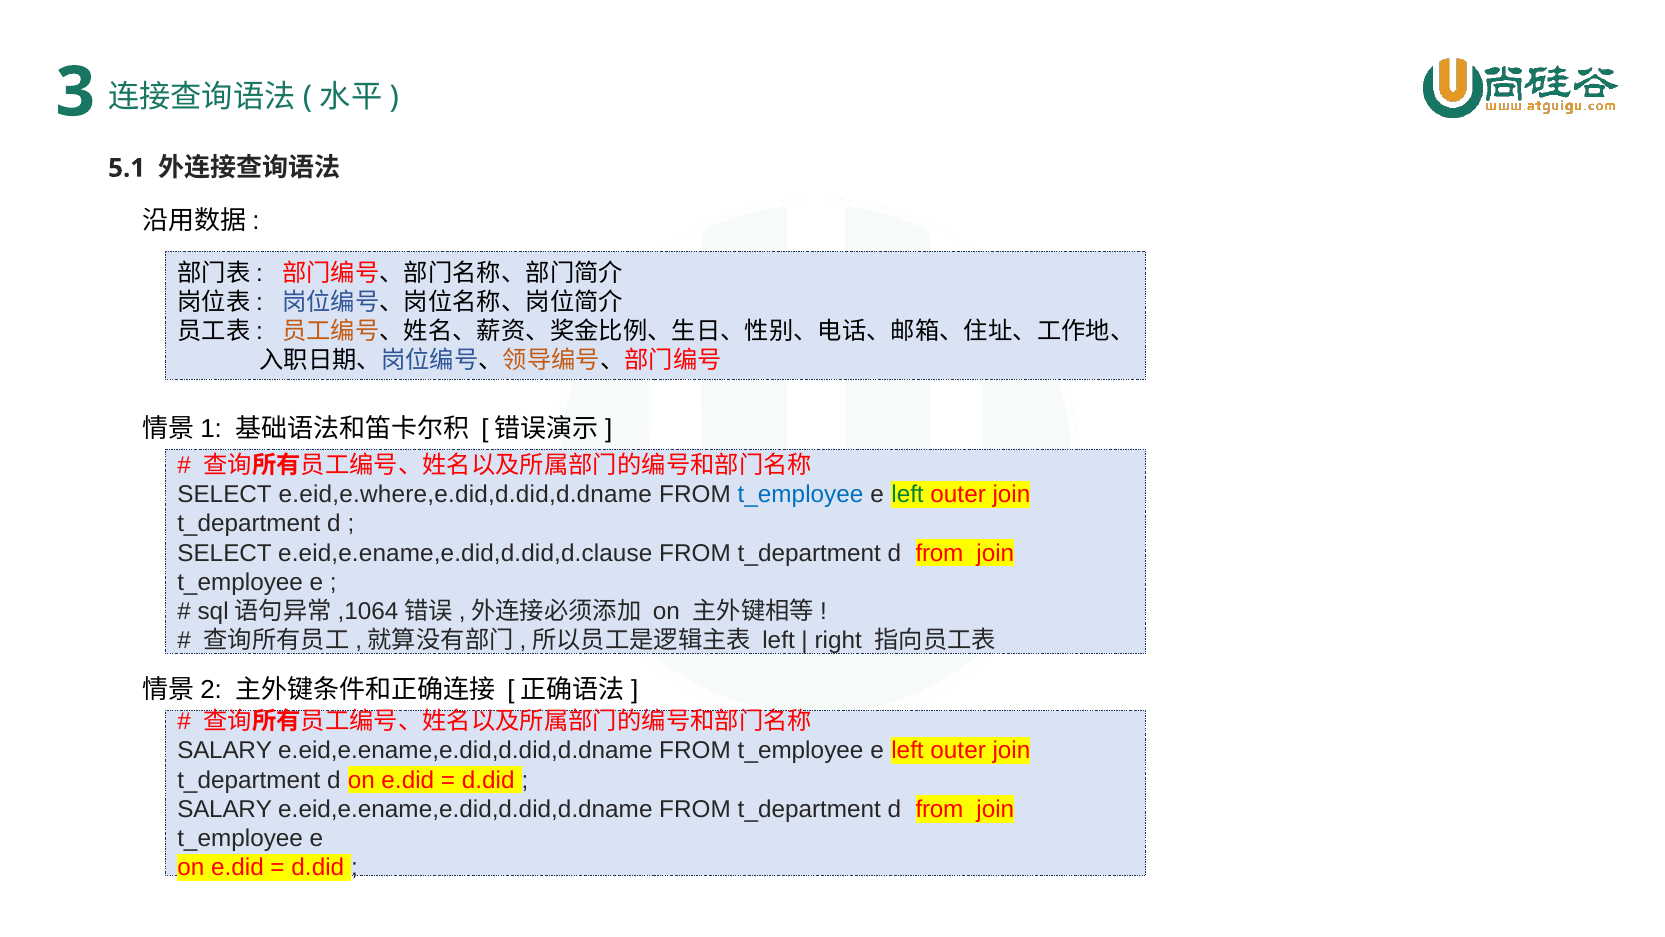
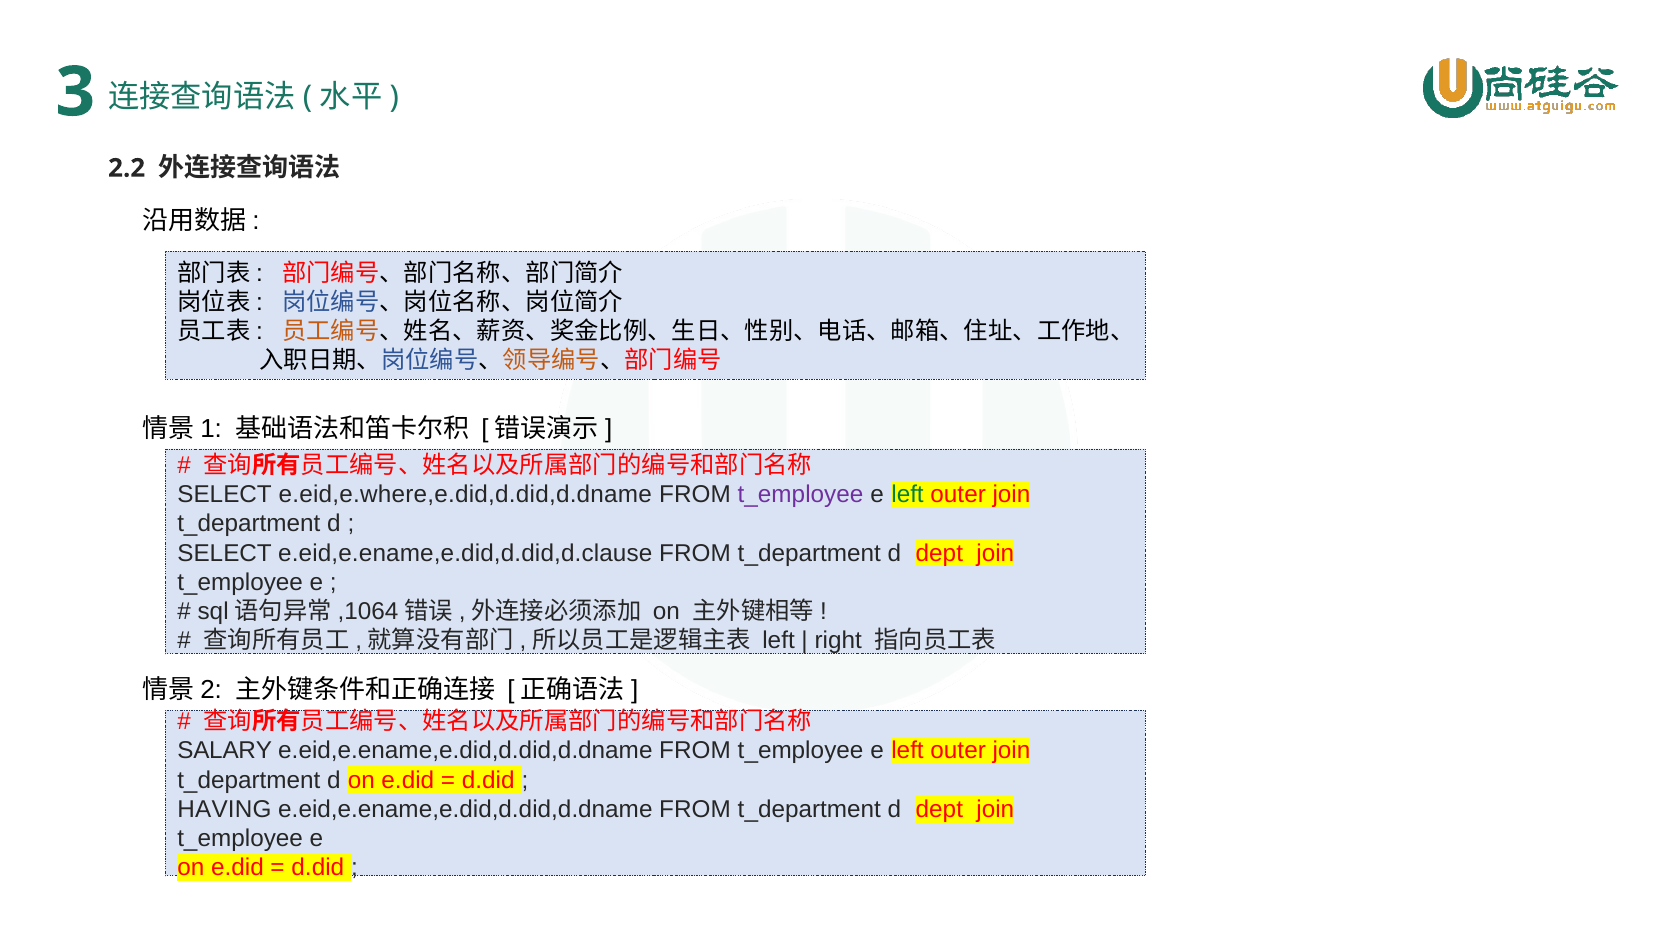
5.1: 5.1 -> 2.2
t_employee at (801, 494) colour: blue -> purple
from at (939, 553): from -> dept
SALARY at (225, 809): SALARY -> HAVING
from at (939, 809): from -> dept
